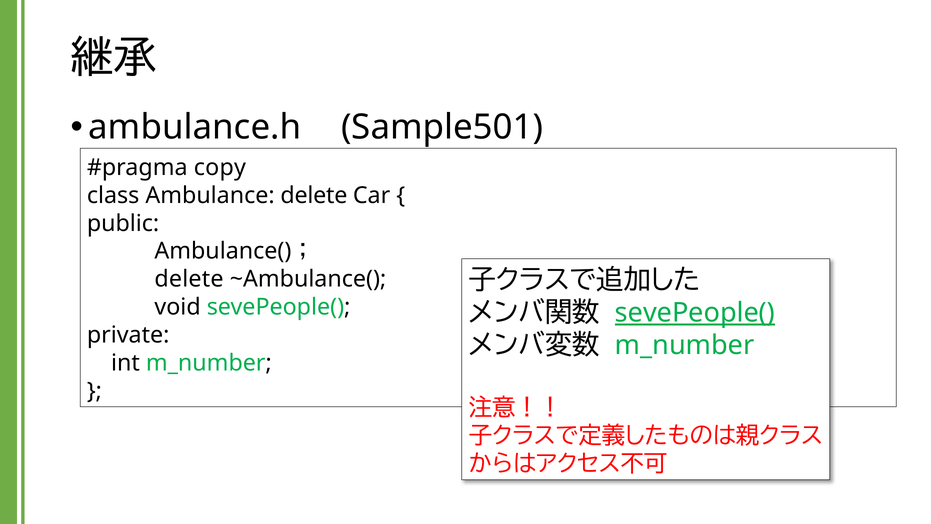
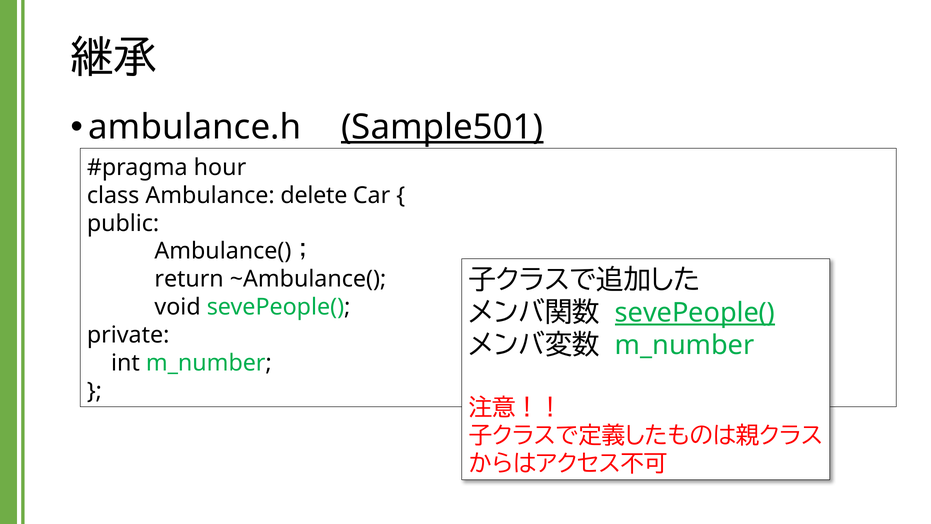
Sample501 underline: none -> present
copy: copy -> hour
delete at (189, 279): delete -> return
